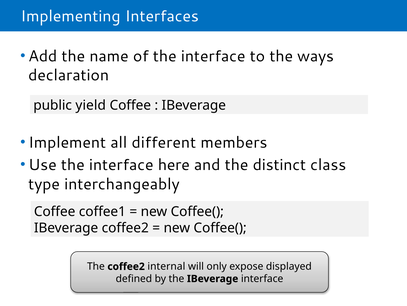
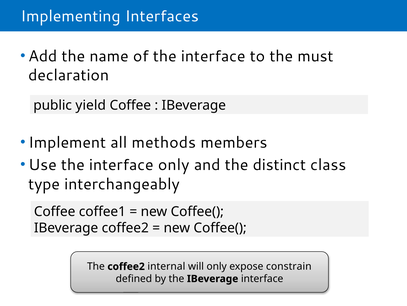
ways: ways -> must
different: different -> methods
interface here: here -> only
displayed: displayed -> constrain
